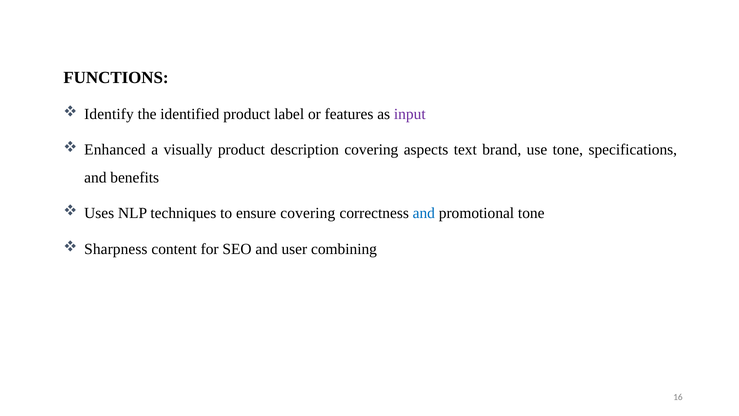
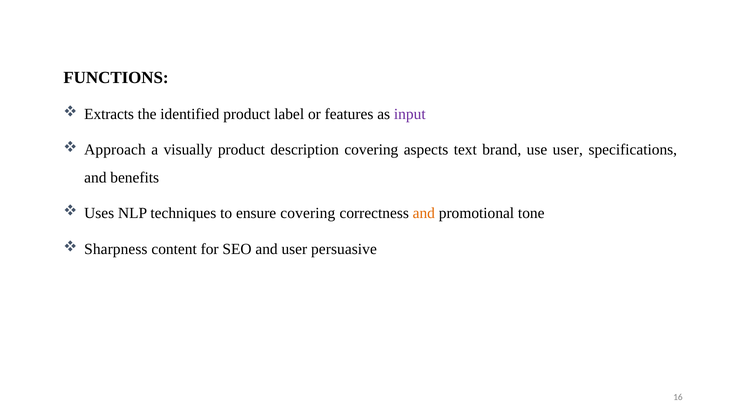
Identify: Identify -> Extracts
Enhanced: Enhanced -> Approach
use tone: tone -> user
and at (424, 213) colour: blue -> orange
combining: combining -> persuasive
